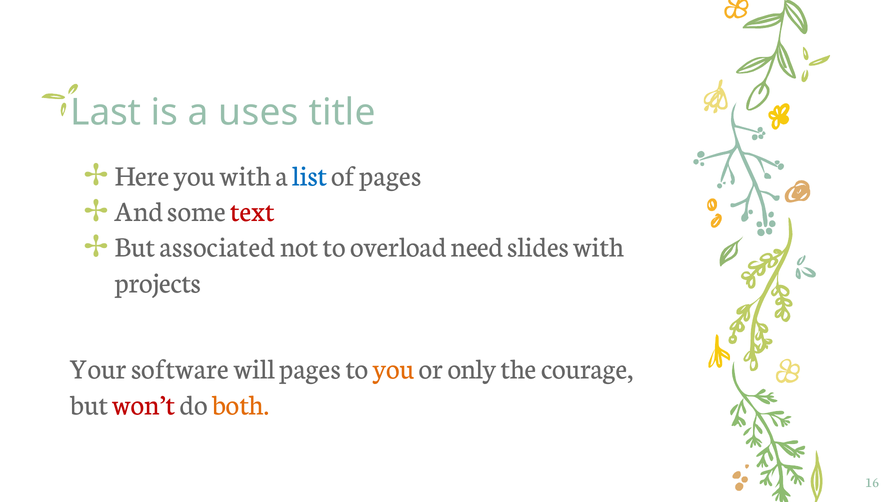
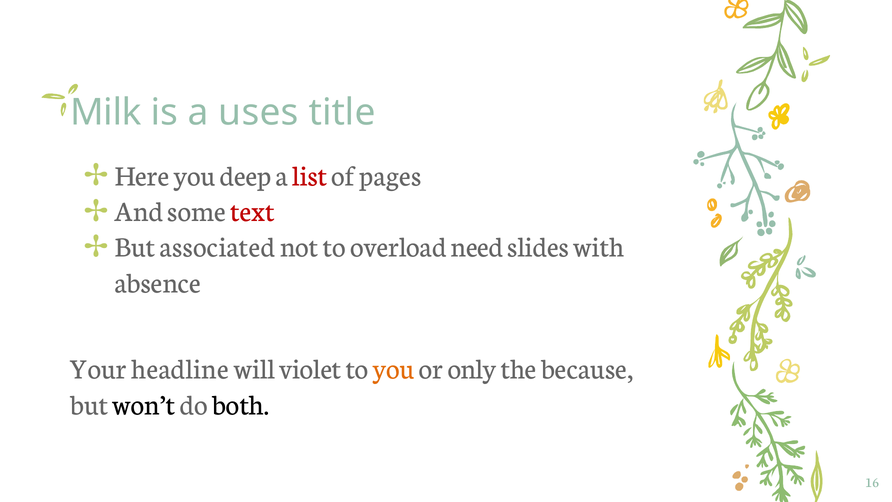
Last: Last -> Milk
you with: with -> deep
list colour: blue -> red
projects: projects -> absence
software: software -> headline
will pages: pages -> violet
courage: courage -> because
won’t colour: red -> black
both colour: orange -> black
